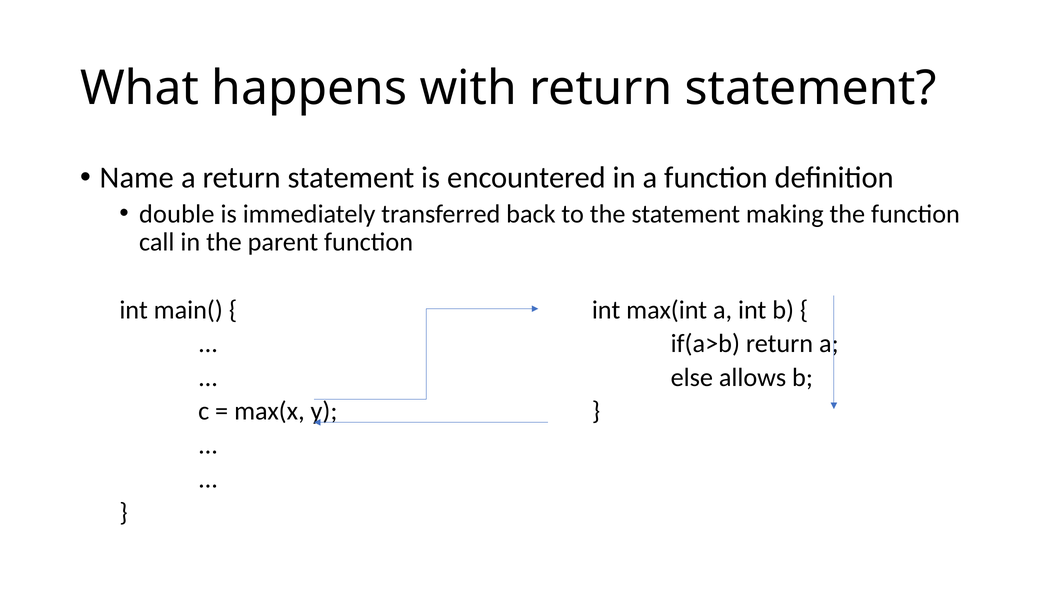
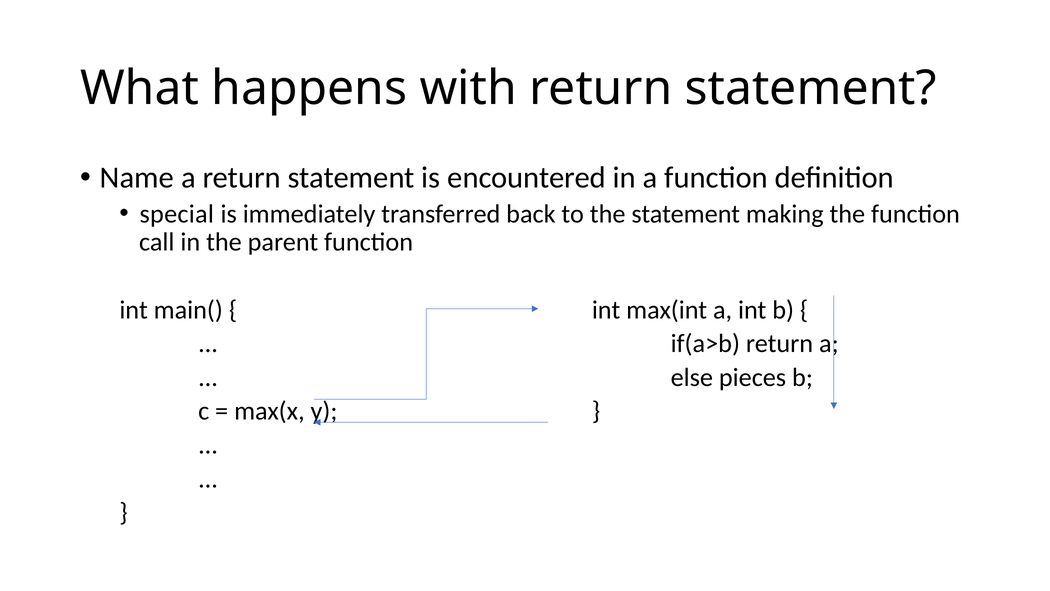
double: double -> special
allows: allows -> pieces
